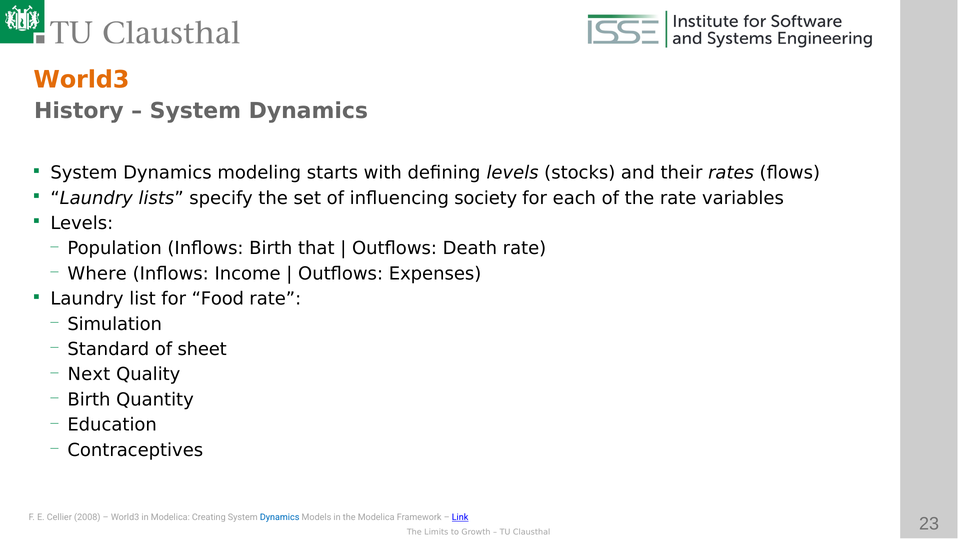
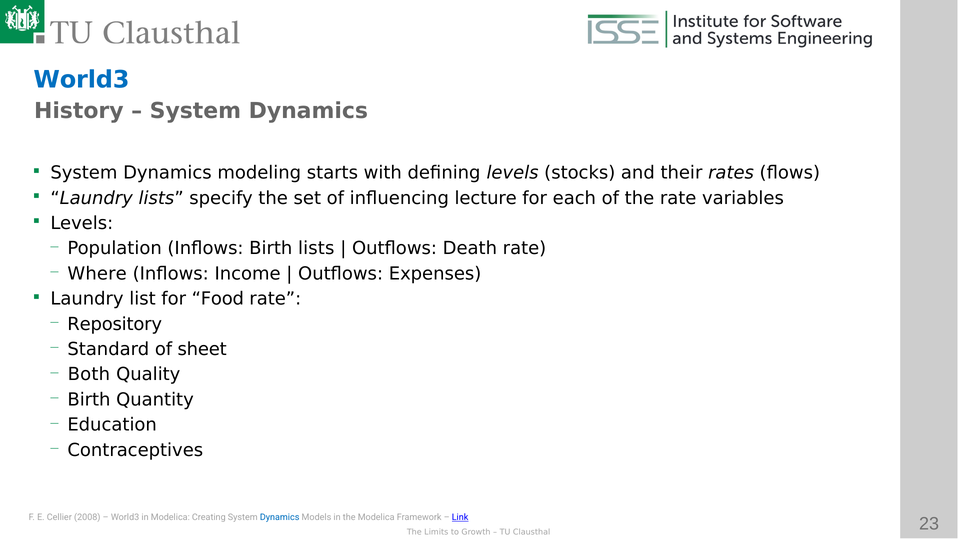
World3 at (81, 80) colour: orange -> blue
society: society -> lecture
Birth that: that -> lists
Simulation: Simulation -> Repository
Next: Next -> Both
